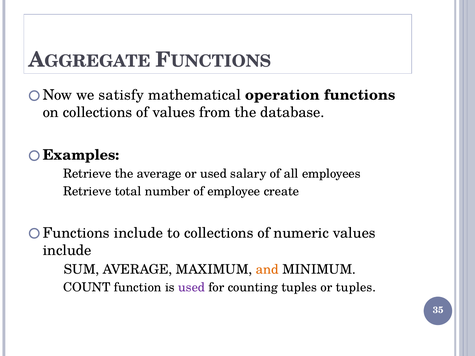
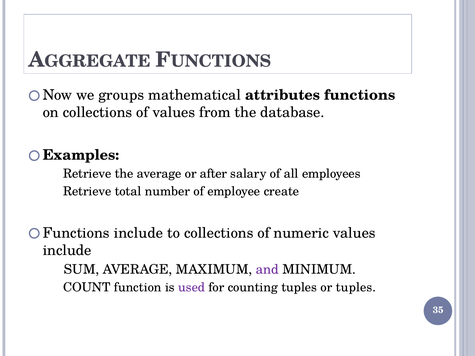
satisfy: satisfy -> groups
operation: operation -> attributes
or used: used -> after
and colour: orange -> purple
